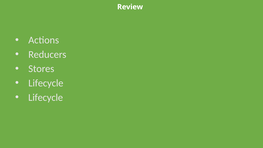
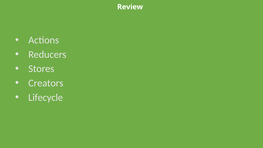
Lifecycle at (46, 83): Lifecycle -> Creators
